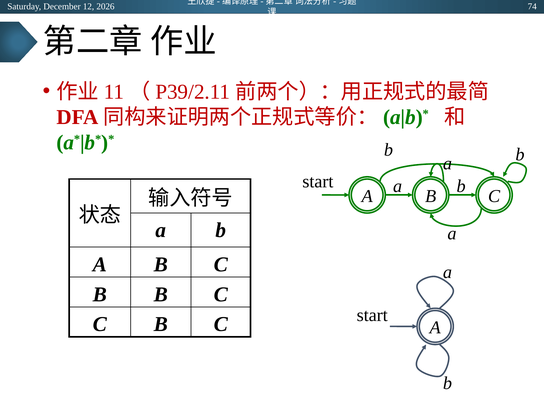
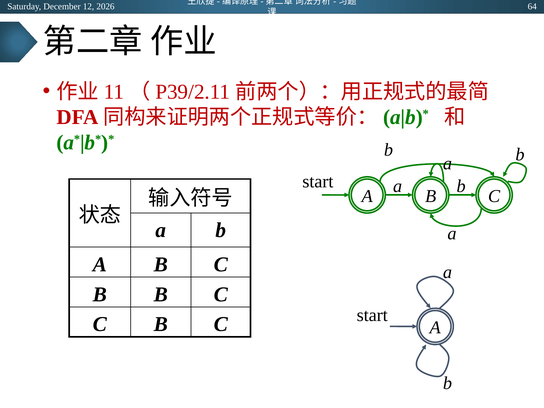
74: 74 -> 64
